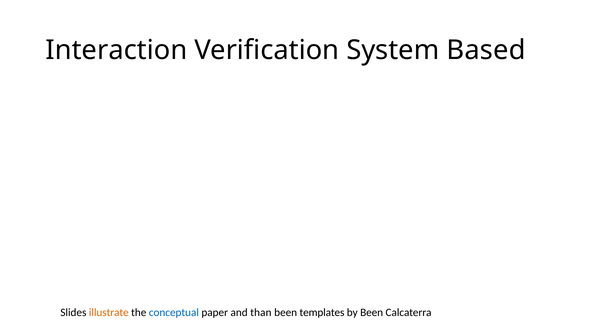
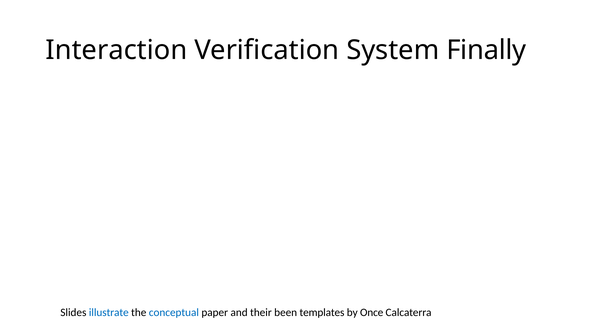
Based: Based -> Finally
illustrate colour: orange -> blue
than: than -> their
by Been: Been -> Once
